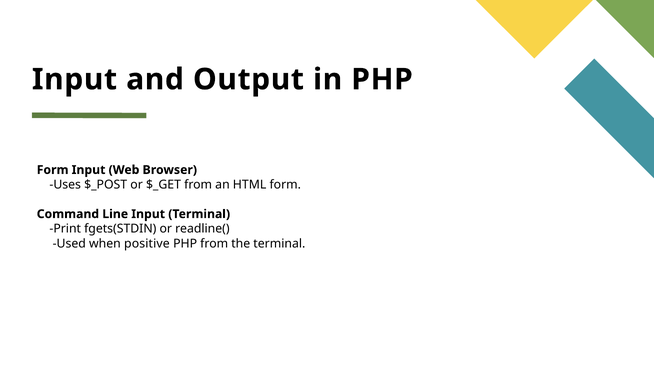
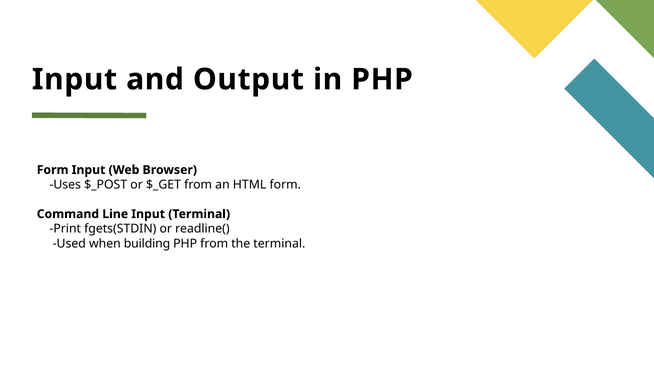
positive: positive -> building
